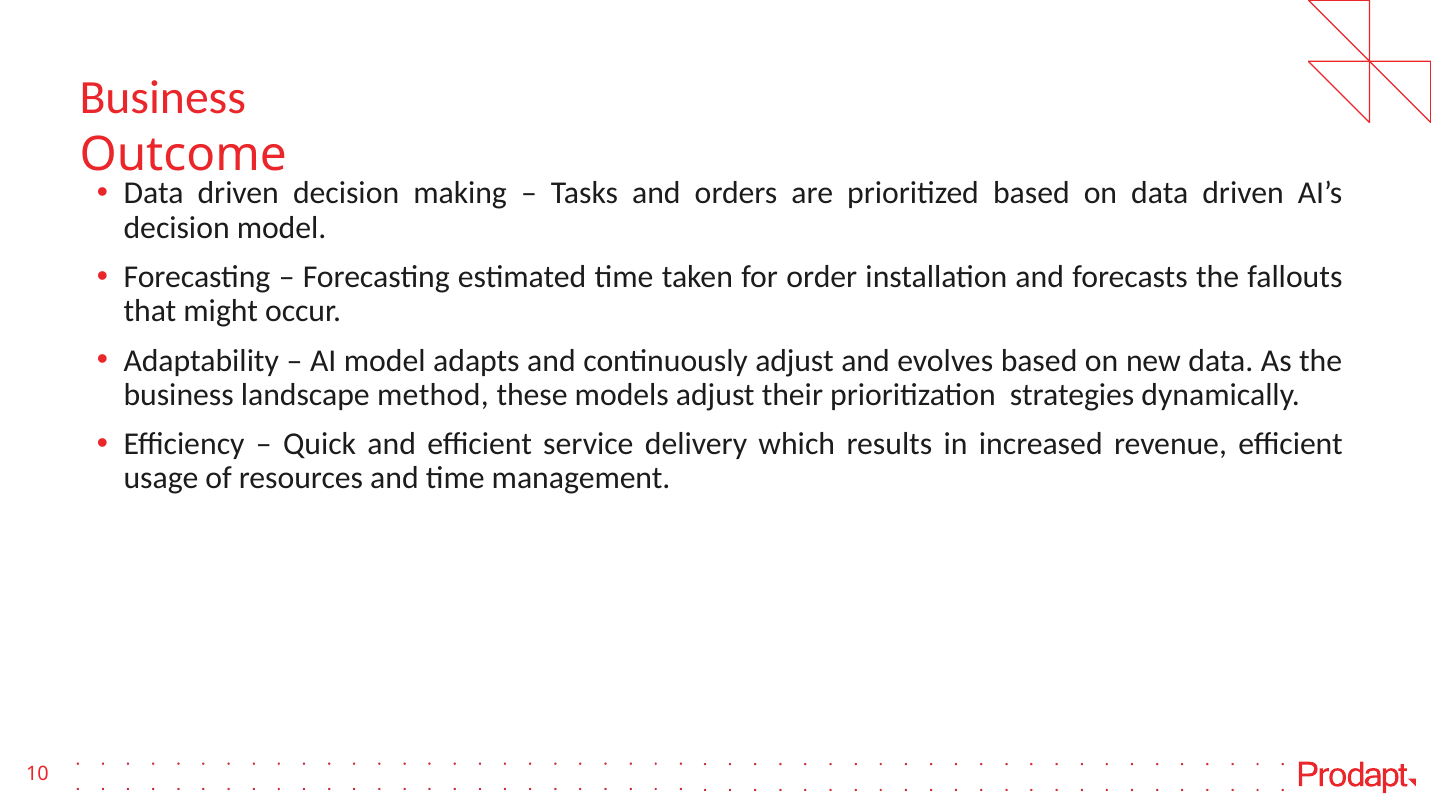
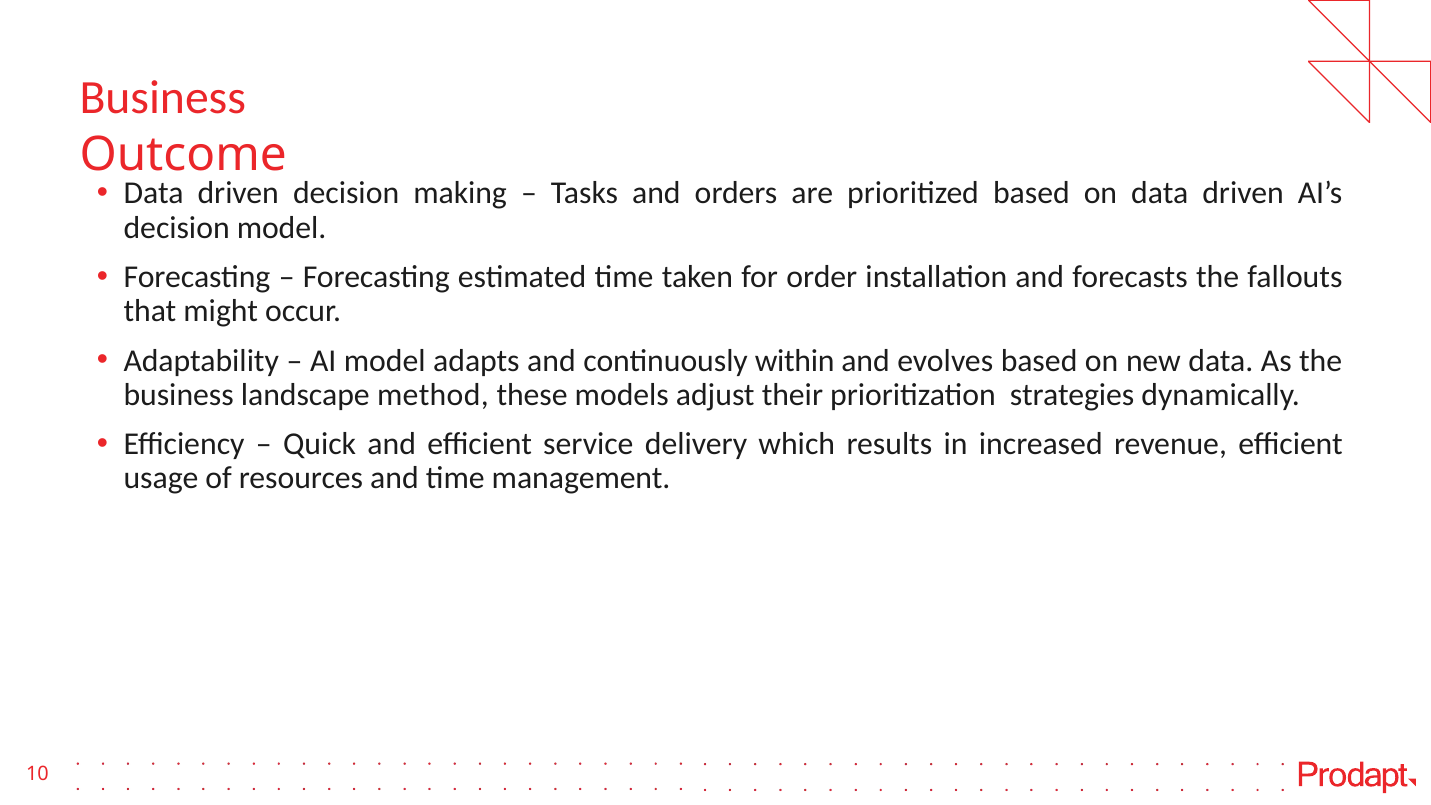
continuously adjust: adjust -> within
